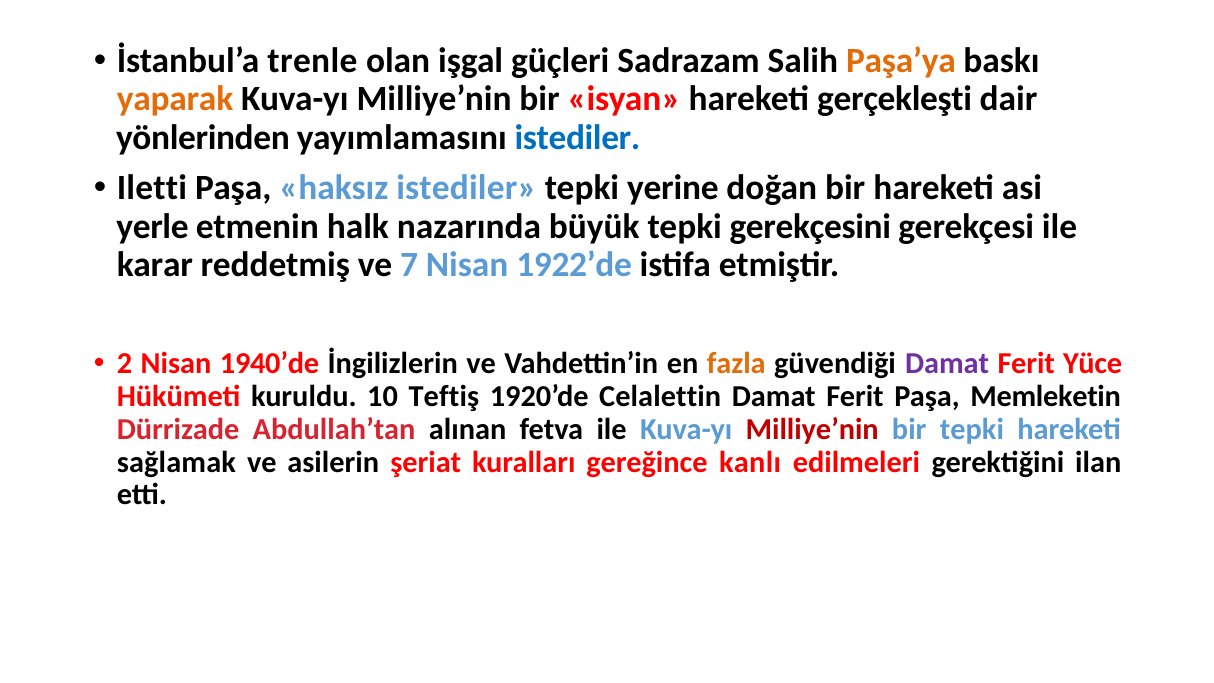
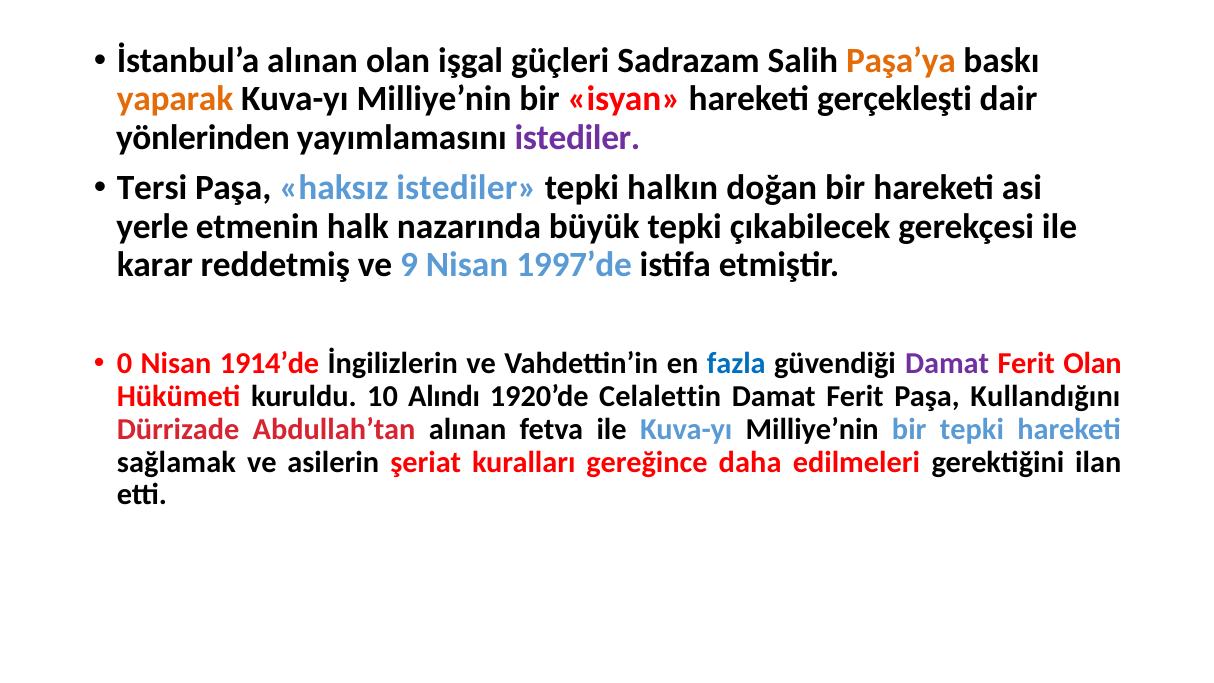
İstanbul’a trenle: trenle -> alınan
istediler at (578, 137) colour: blue -> purple
Iletti: Iletti -> Tersi
yerine: yerine -> halkın
gerekçesini: gerekçesini -> çıkabilecek
7: 7 -> 9
1922’de: 1922’de -> 1997’de
2: 2 -> 0
1940’de: 1940’de -> 1914’de
fazla colour: orange -> blue
Ferit Yüce: Yüce -> Olan
Teftiş: Teftiş -> Alındı
Memleketin: Memleketin -> Kullandığını
Milliye’nin at (812, 429) colour: red -> black
kanlı: kanlı -> daha
